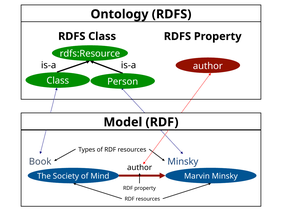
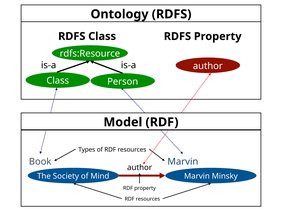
Book Minsky: Minsky -> Marvin
